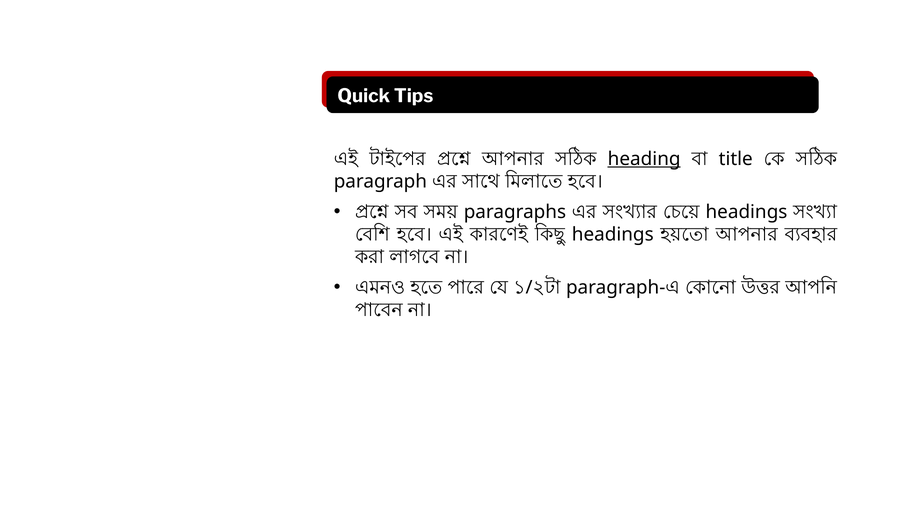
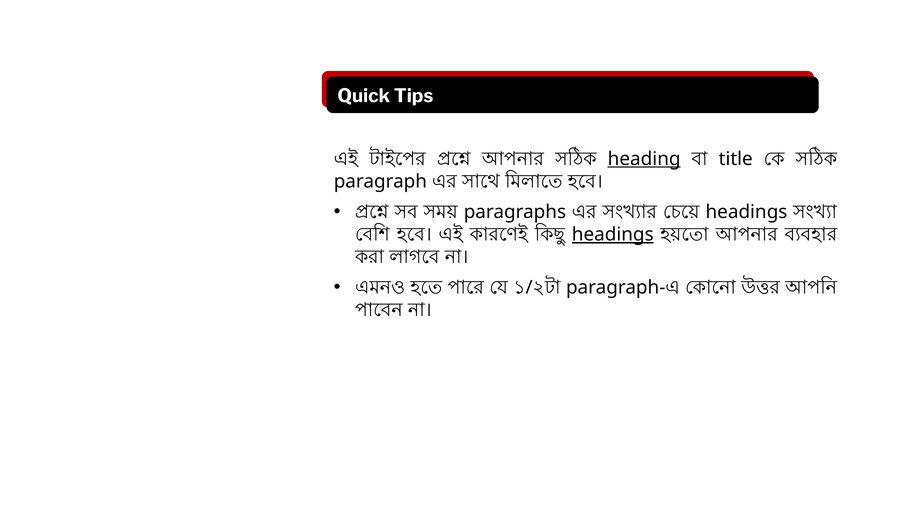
headings at (613, 235) underline: none -> present
